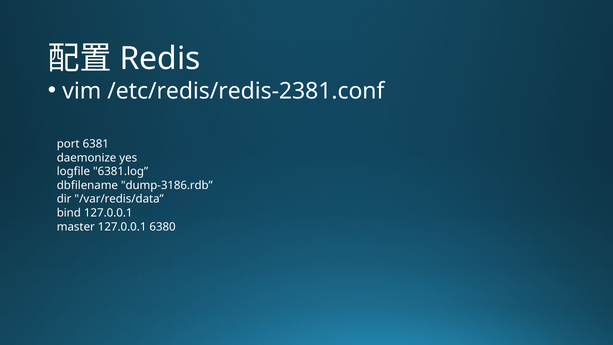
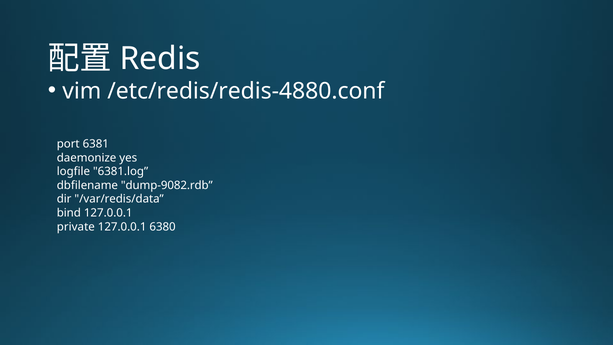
/etc/redis/redis-2381.conf: /etc/redis/redis-2381.conf -> /etc/redis/redis-4880.conf
dump-3186.rdb: dump-3186.rdb -> dump-9082.rdb
master: master -> private
